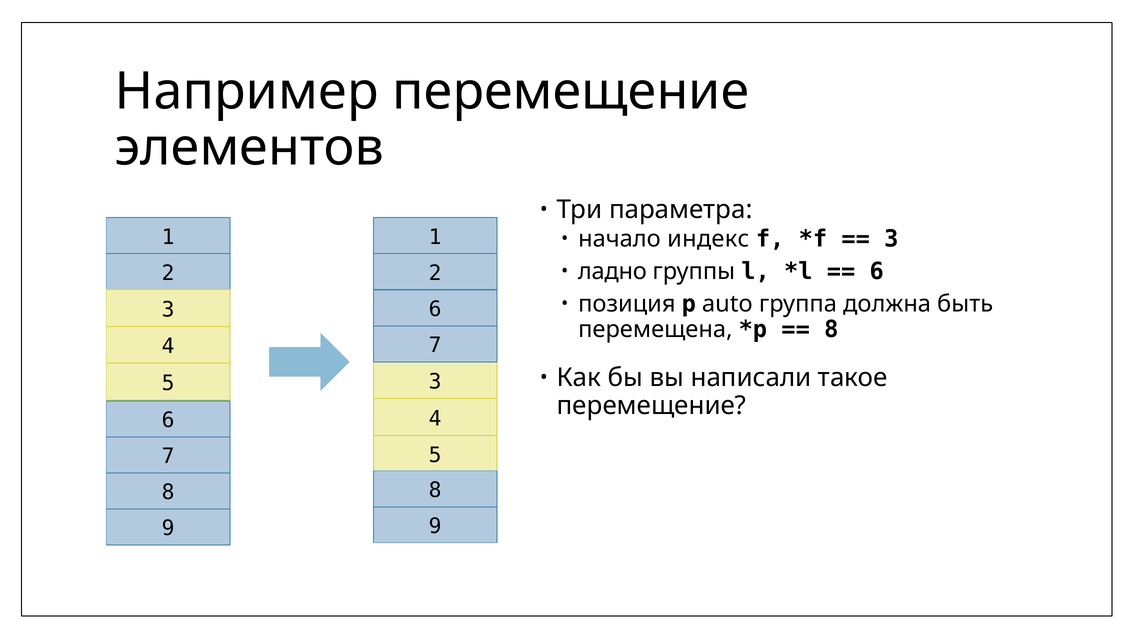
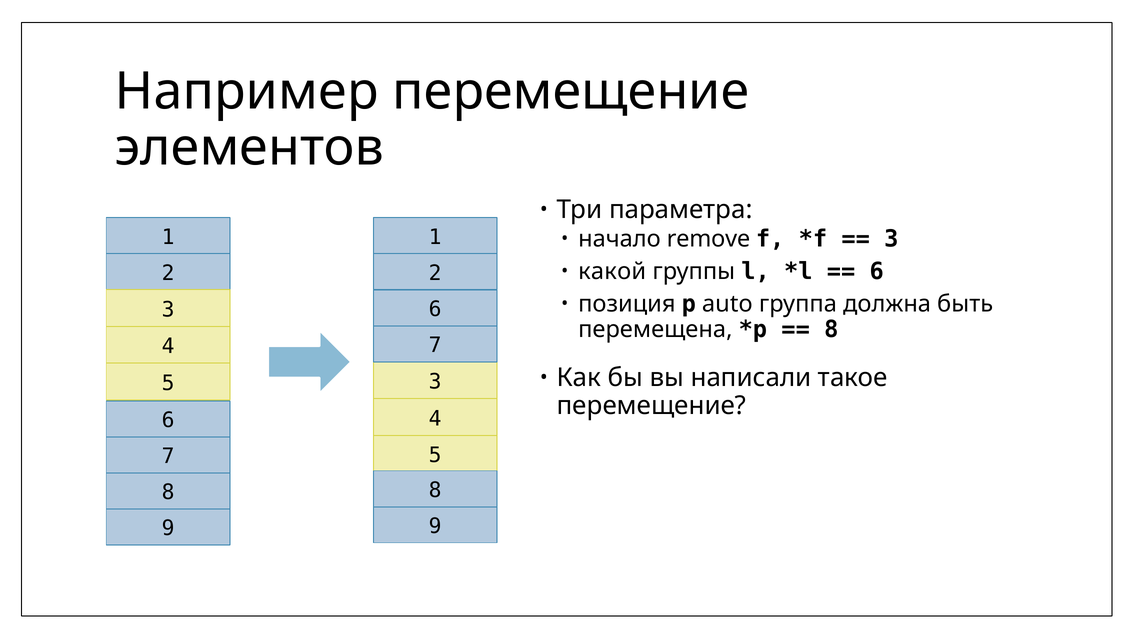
индекс: индекс -> remove
ладно: ладно -> какой
